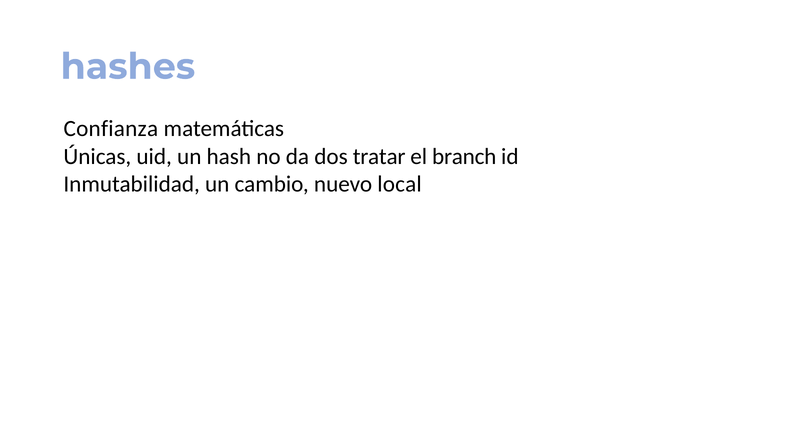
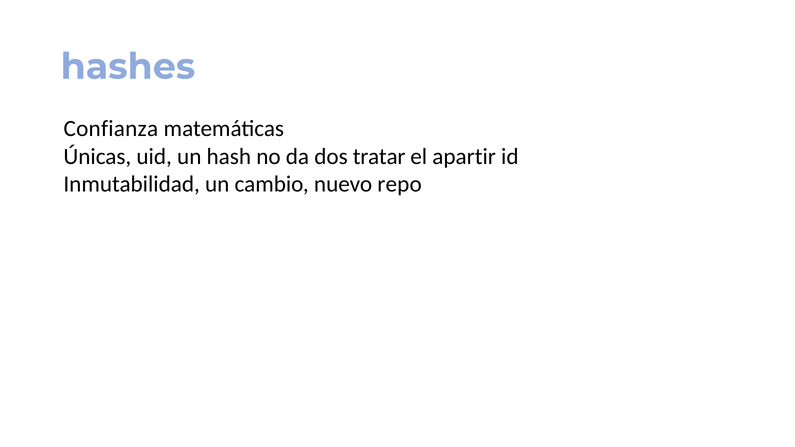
branch: branch -> apartir
local: local -> repo
